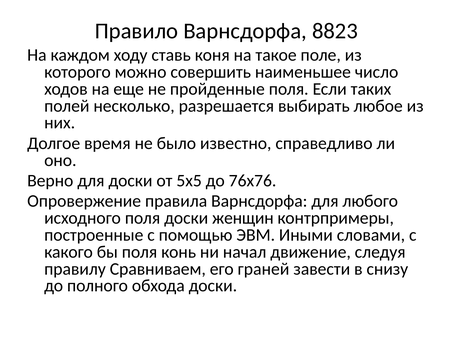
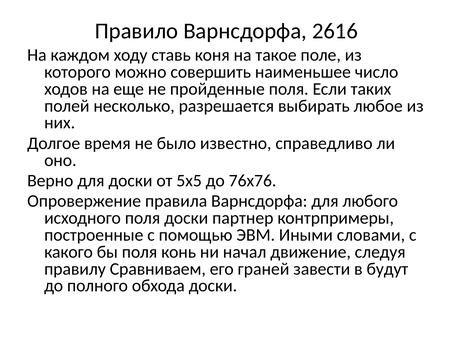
8823: 8823 -> 2616
женщин: женщин -> партнер
снизу: снизу -> будут
